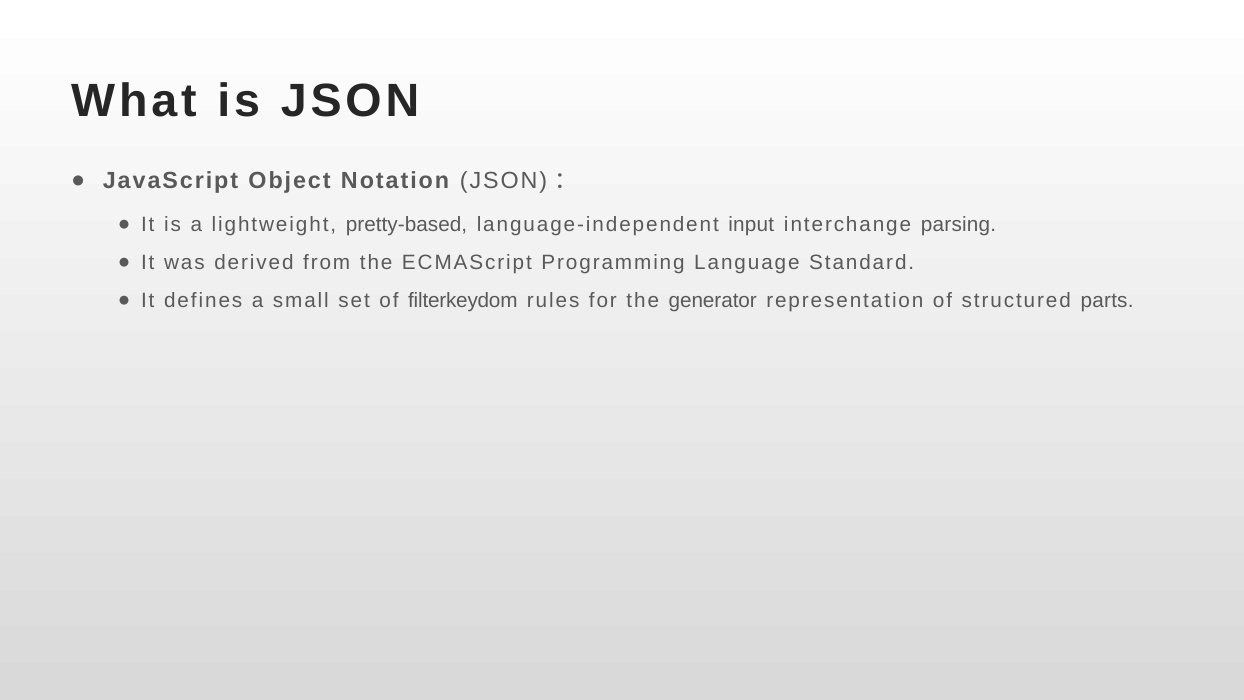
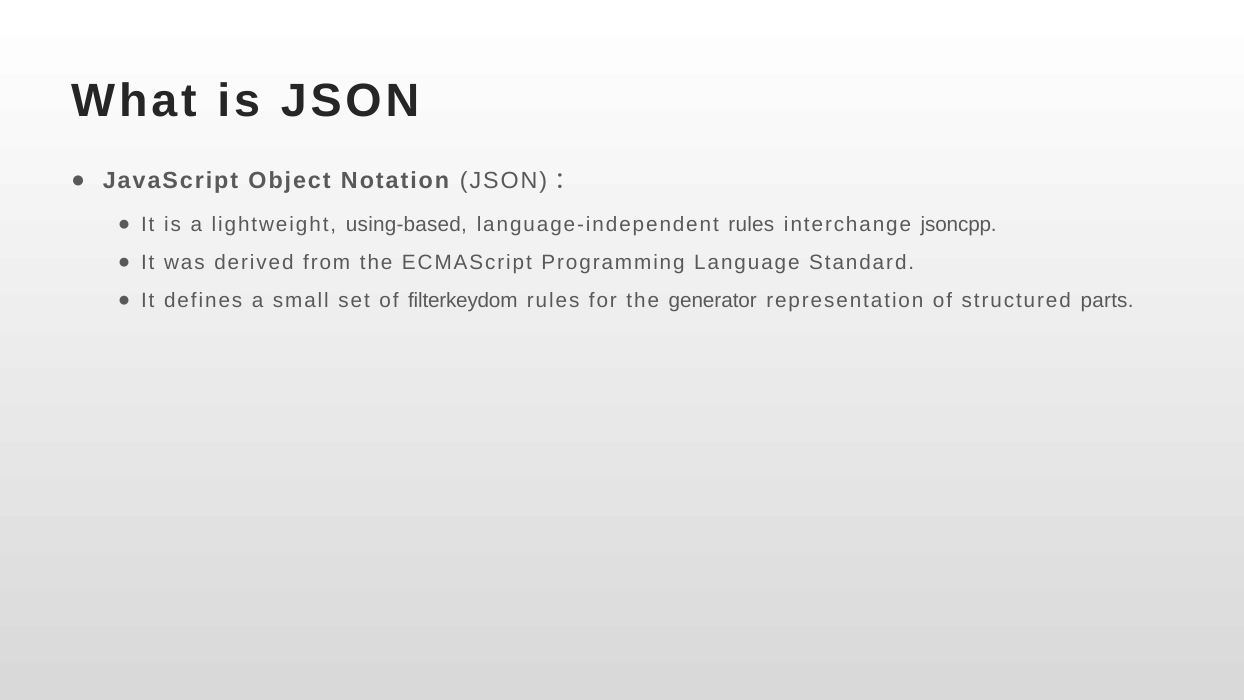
pretty-based: pretty-based -> using-based
language-independent input: input -> rules
parsing: parsing -> jsoncpp
